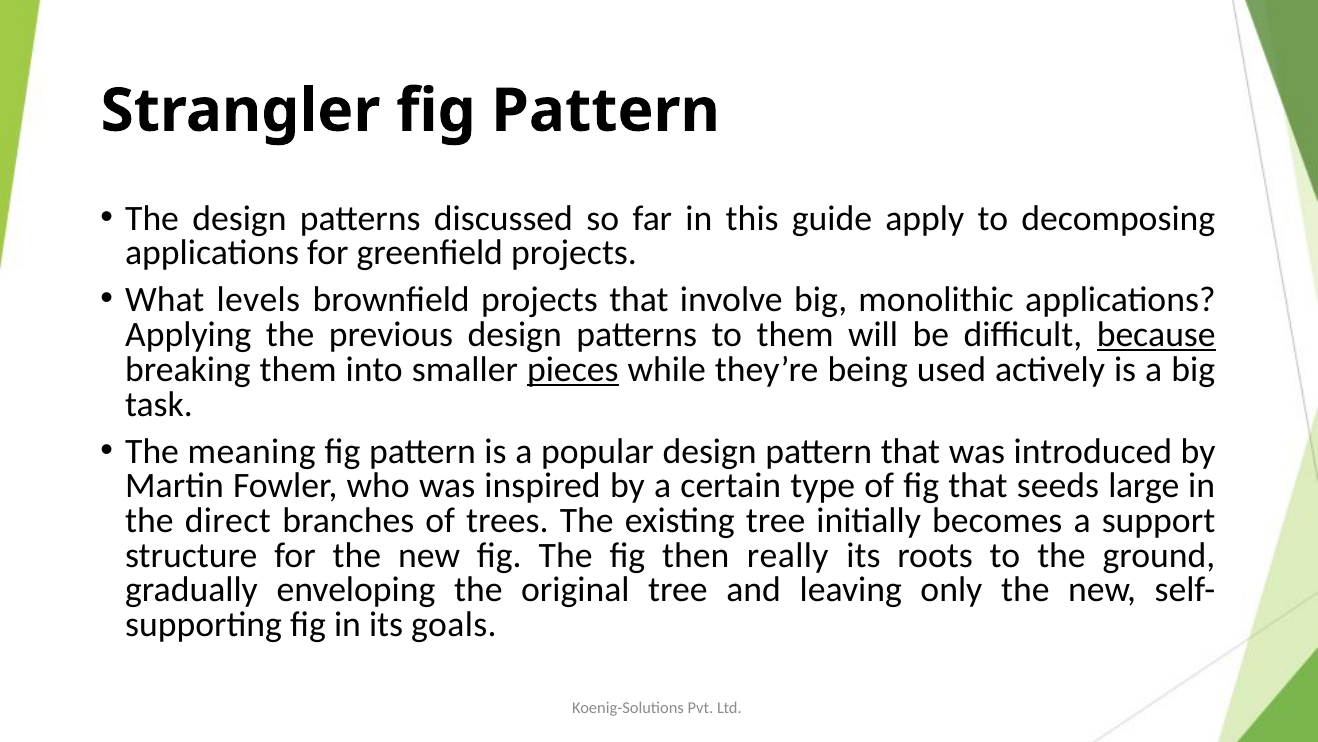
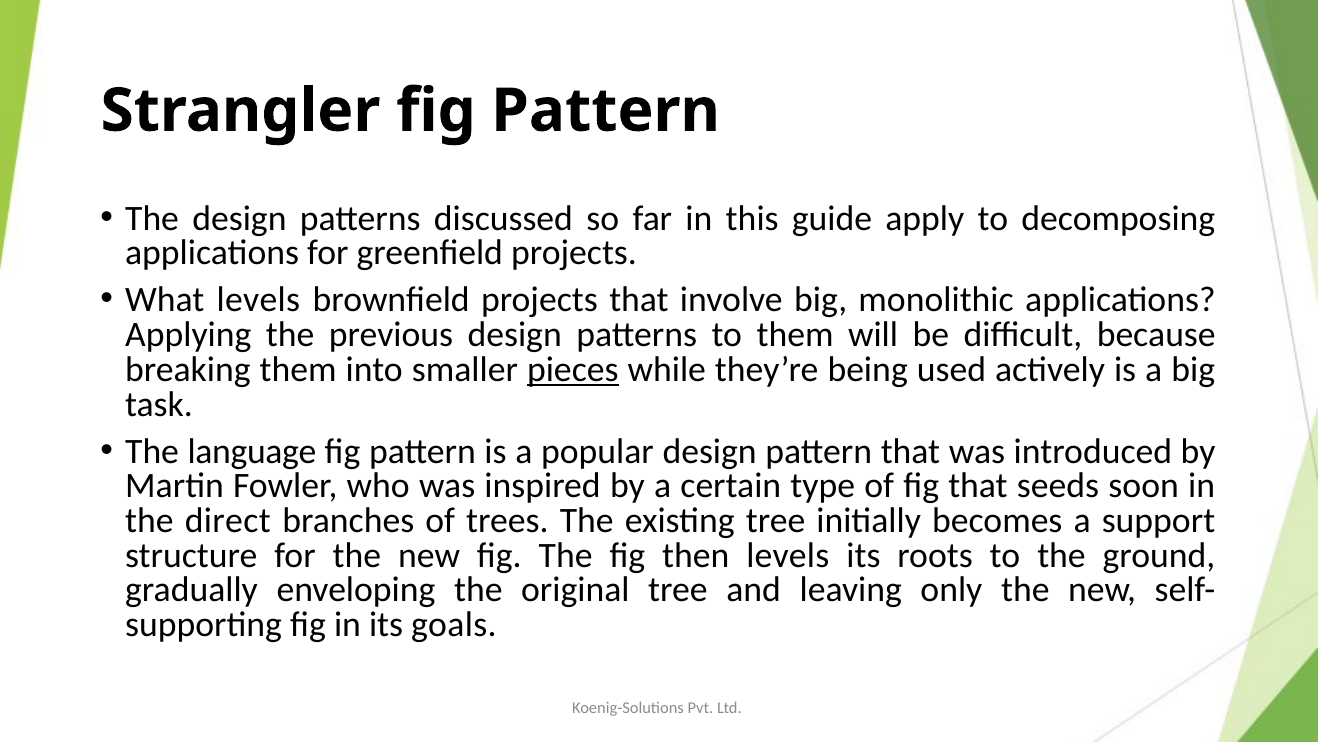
because underline: present -> none
meaning: meaning -> language
large: large -> soon
then really: really -> levels
